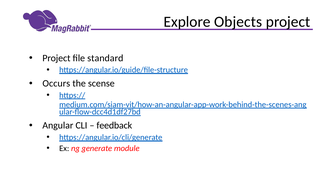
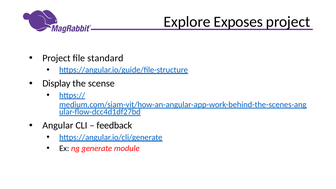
Objects: Objects -> Exposes
Occurs: Occurs -> Display
